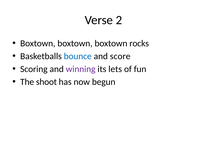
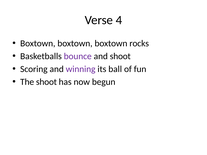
2: 2 -> 4
bounce colour: blue -> purple
and score: score -> shoot
lets: lets -> ball
